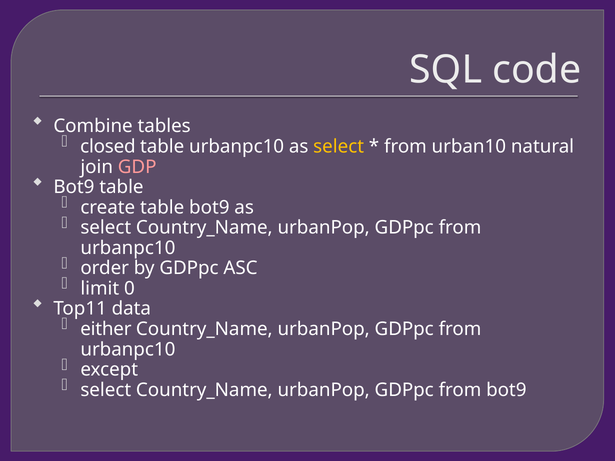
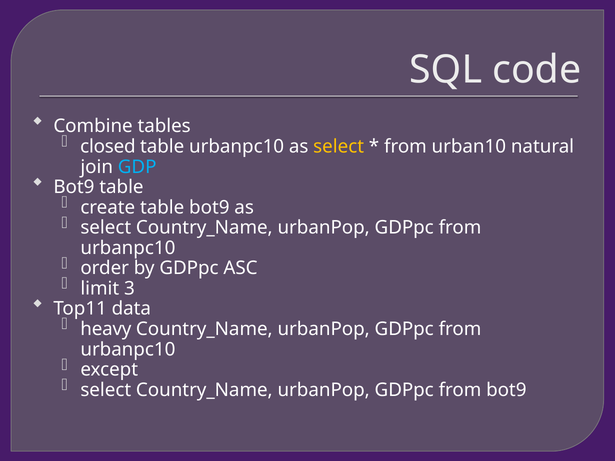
GDP colour: pink -> light blue
0: 0 -> 3
either: either -> heavy
